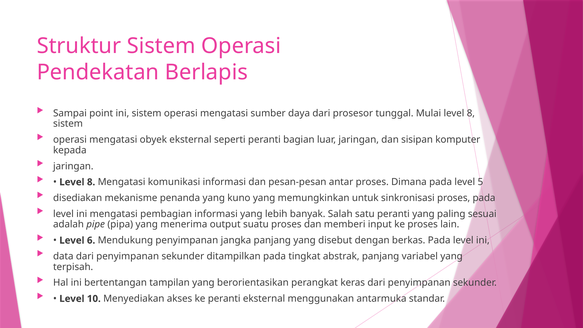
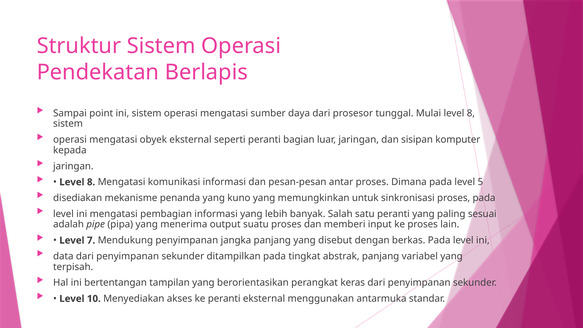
6: 6 -> 7
